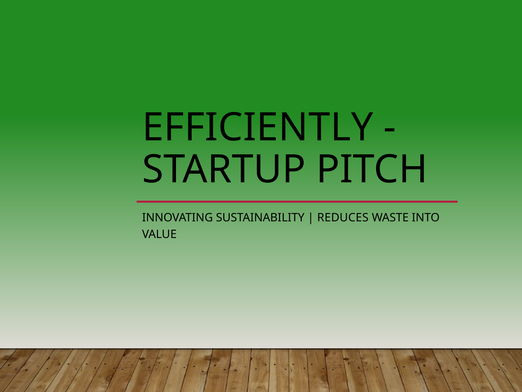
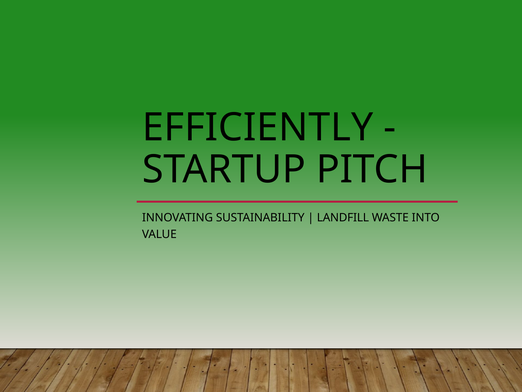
REDUCES: REDUCES -> LANDFILL
